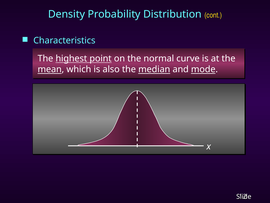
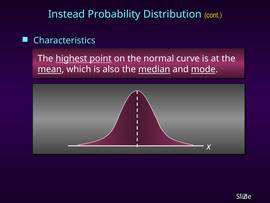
Density: Density -> Instead
